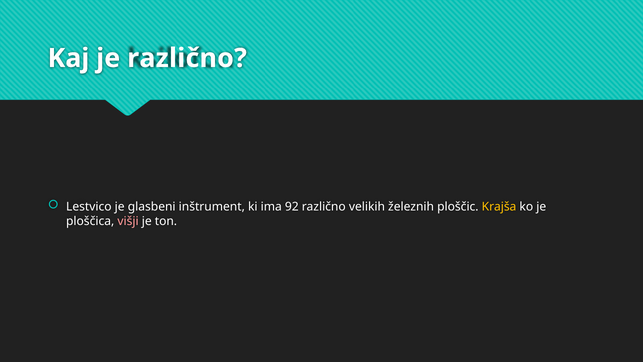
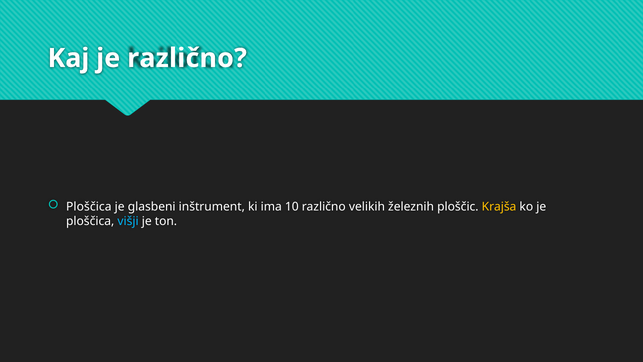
Lestvico at (89, 207): Lestvico -> Ploščica
92: 92 -> 10
višji colour: pink -> light blue
